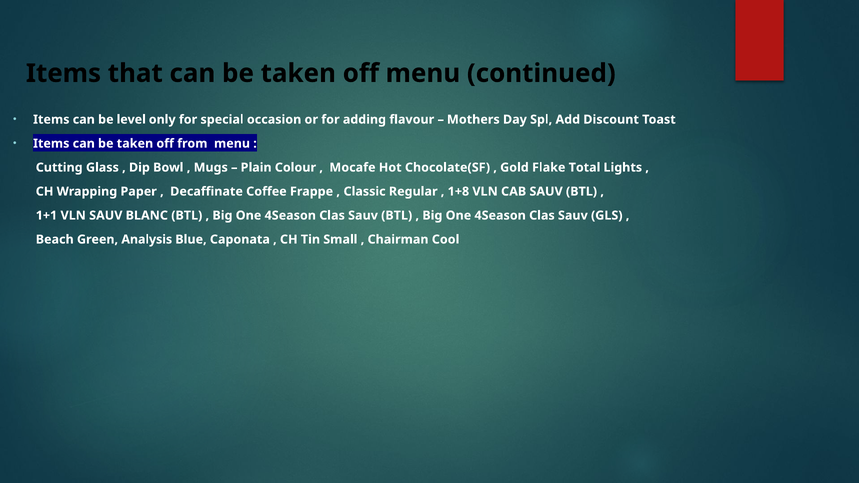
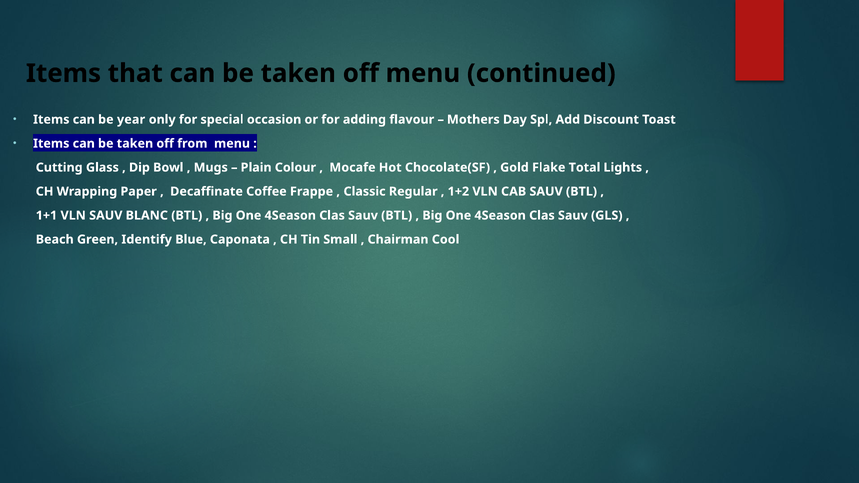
level: level -> year
1+8: 1+8 -> 1+2
Analysis: Analysis -> Identify
